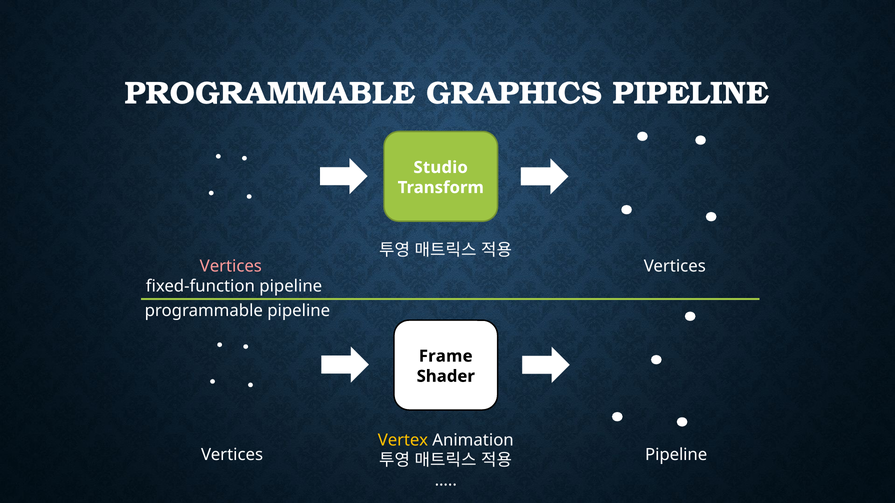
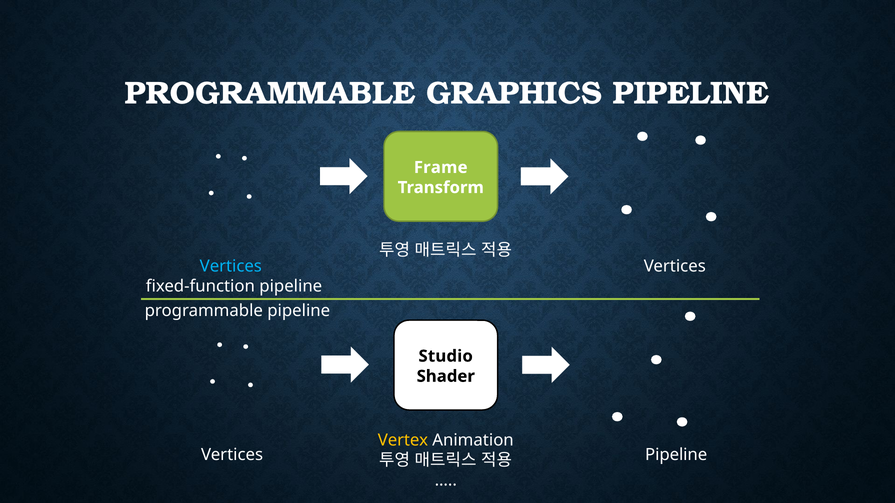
Studio: Studio -> Frame
Vertices at (231, 266) colour: pink -> light blue
Frame: Frame -> Studio
